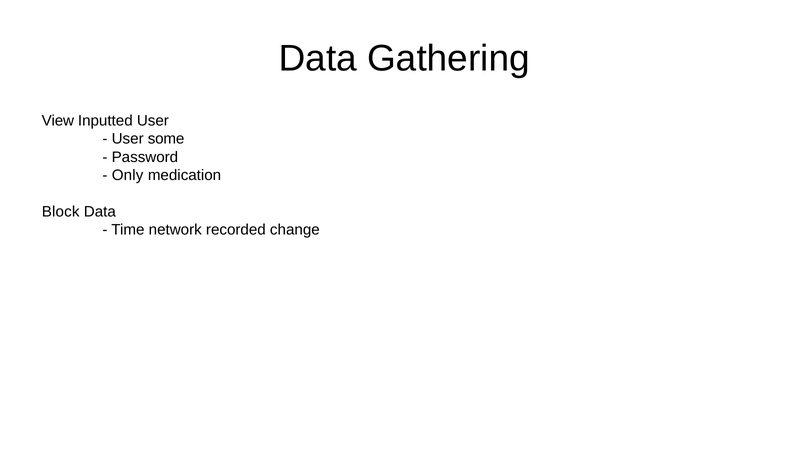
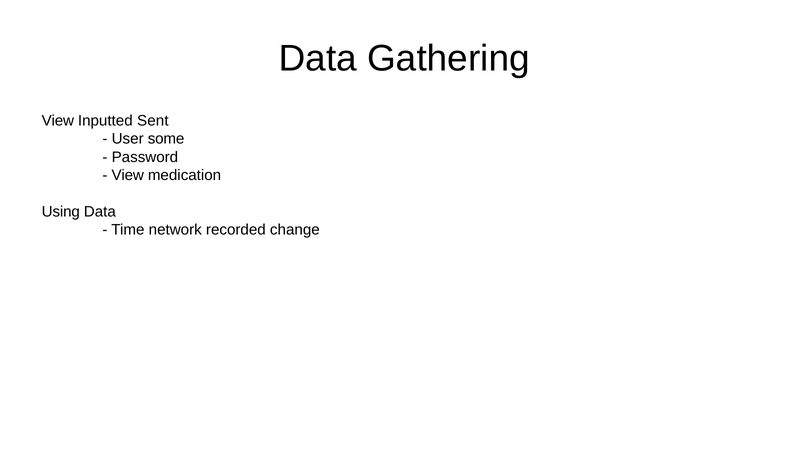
Inputted User: User -> Sent
Only at (128, 175): Only -> View
Block: Block -> Using
